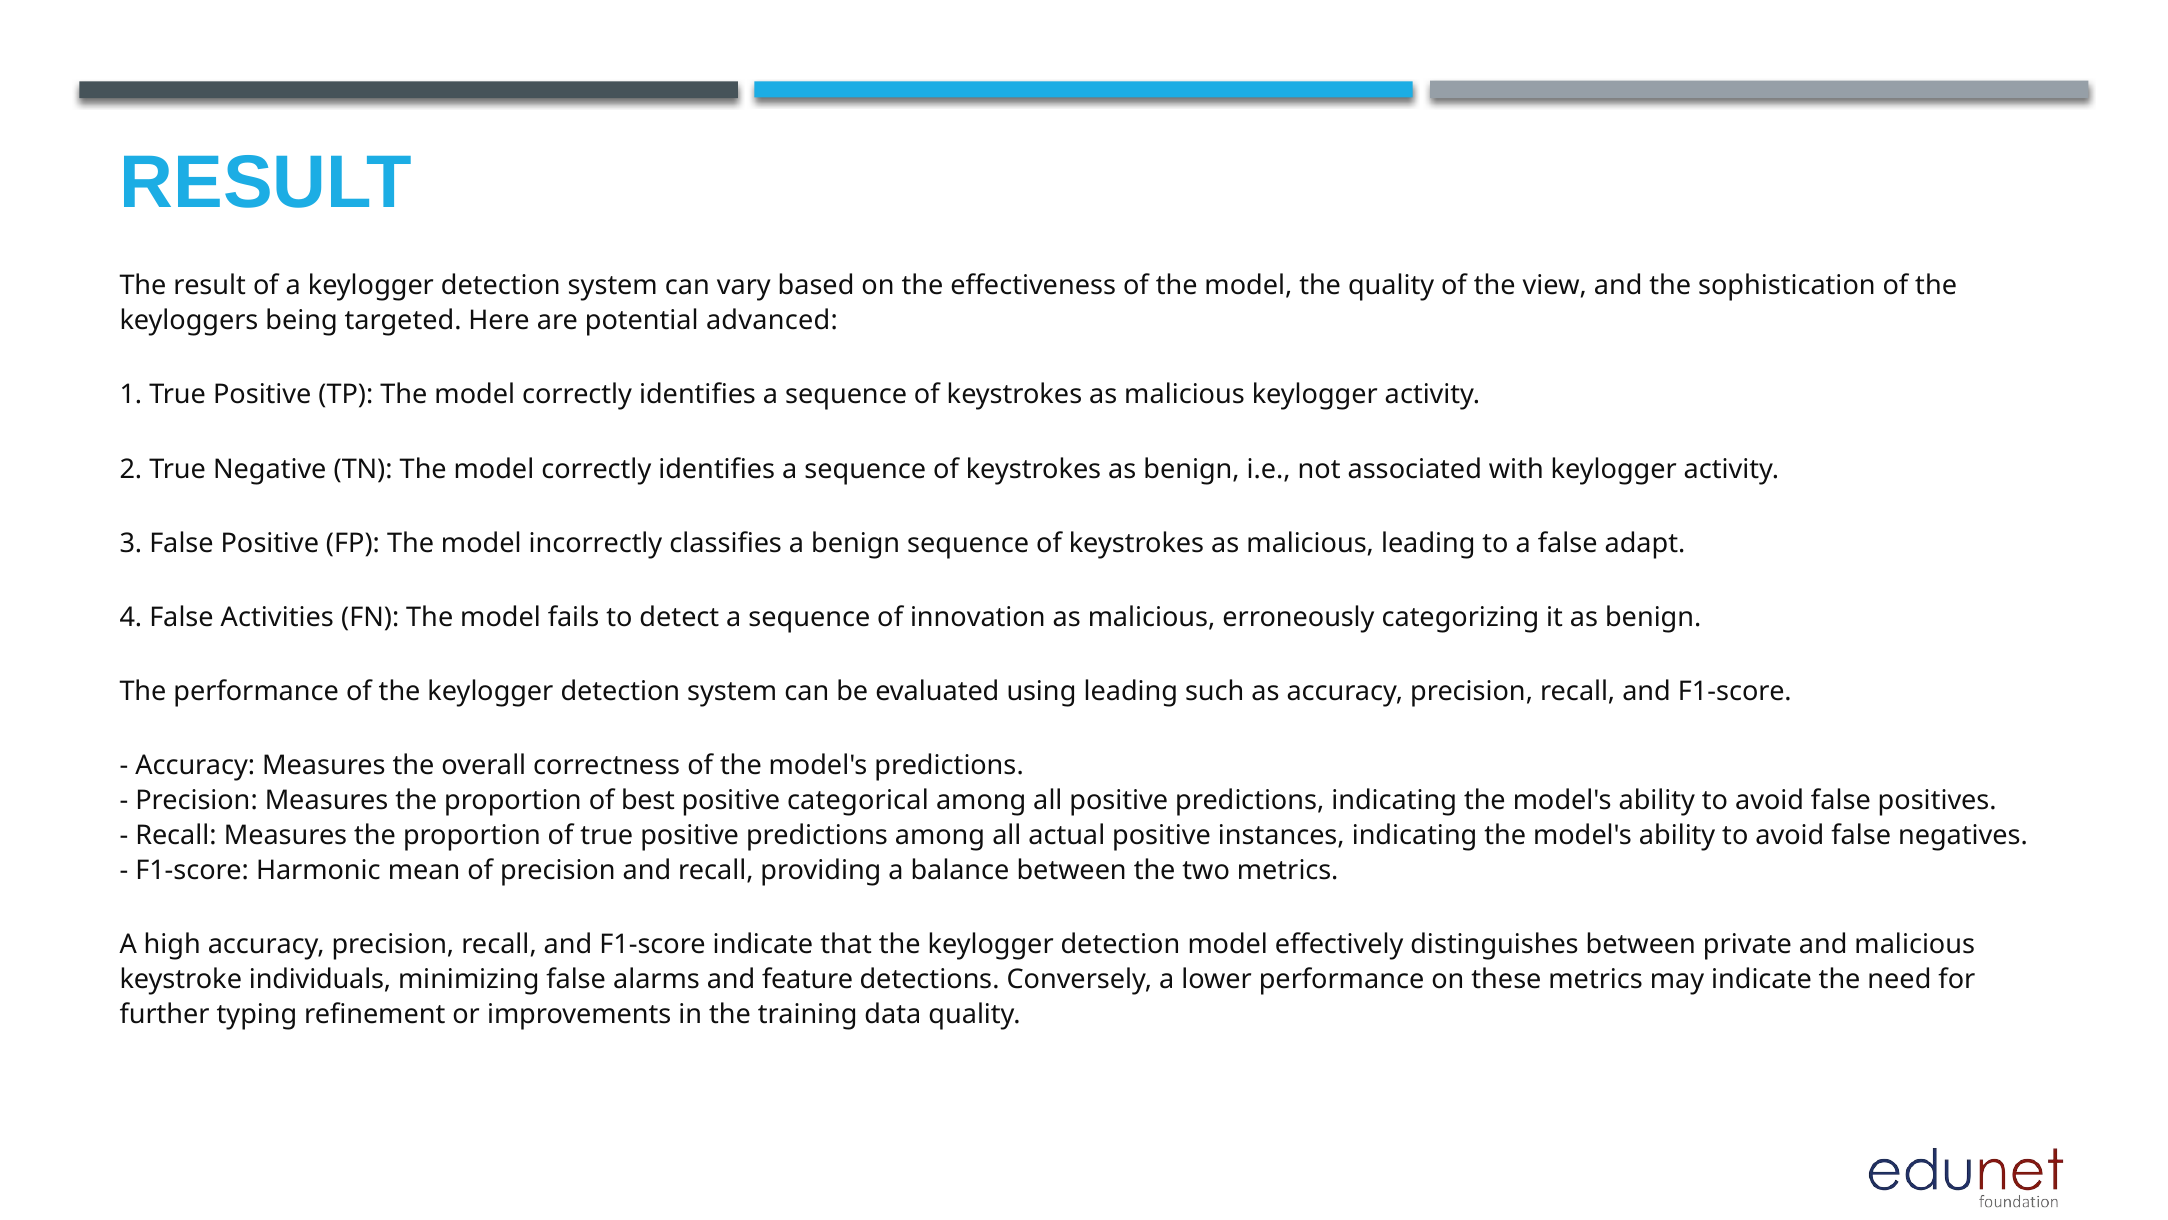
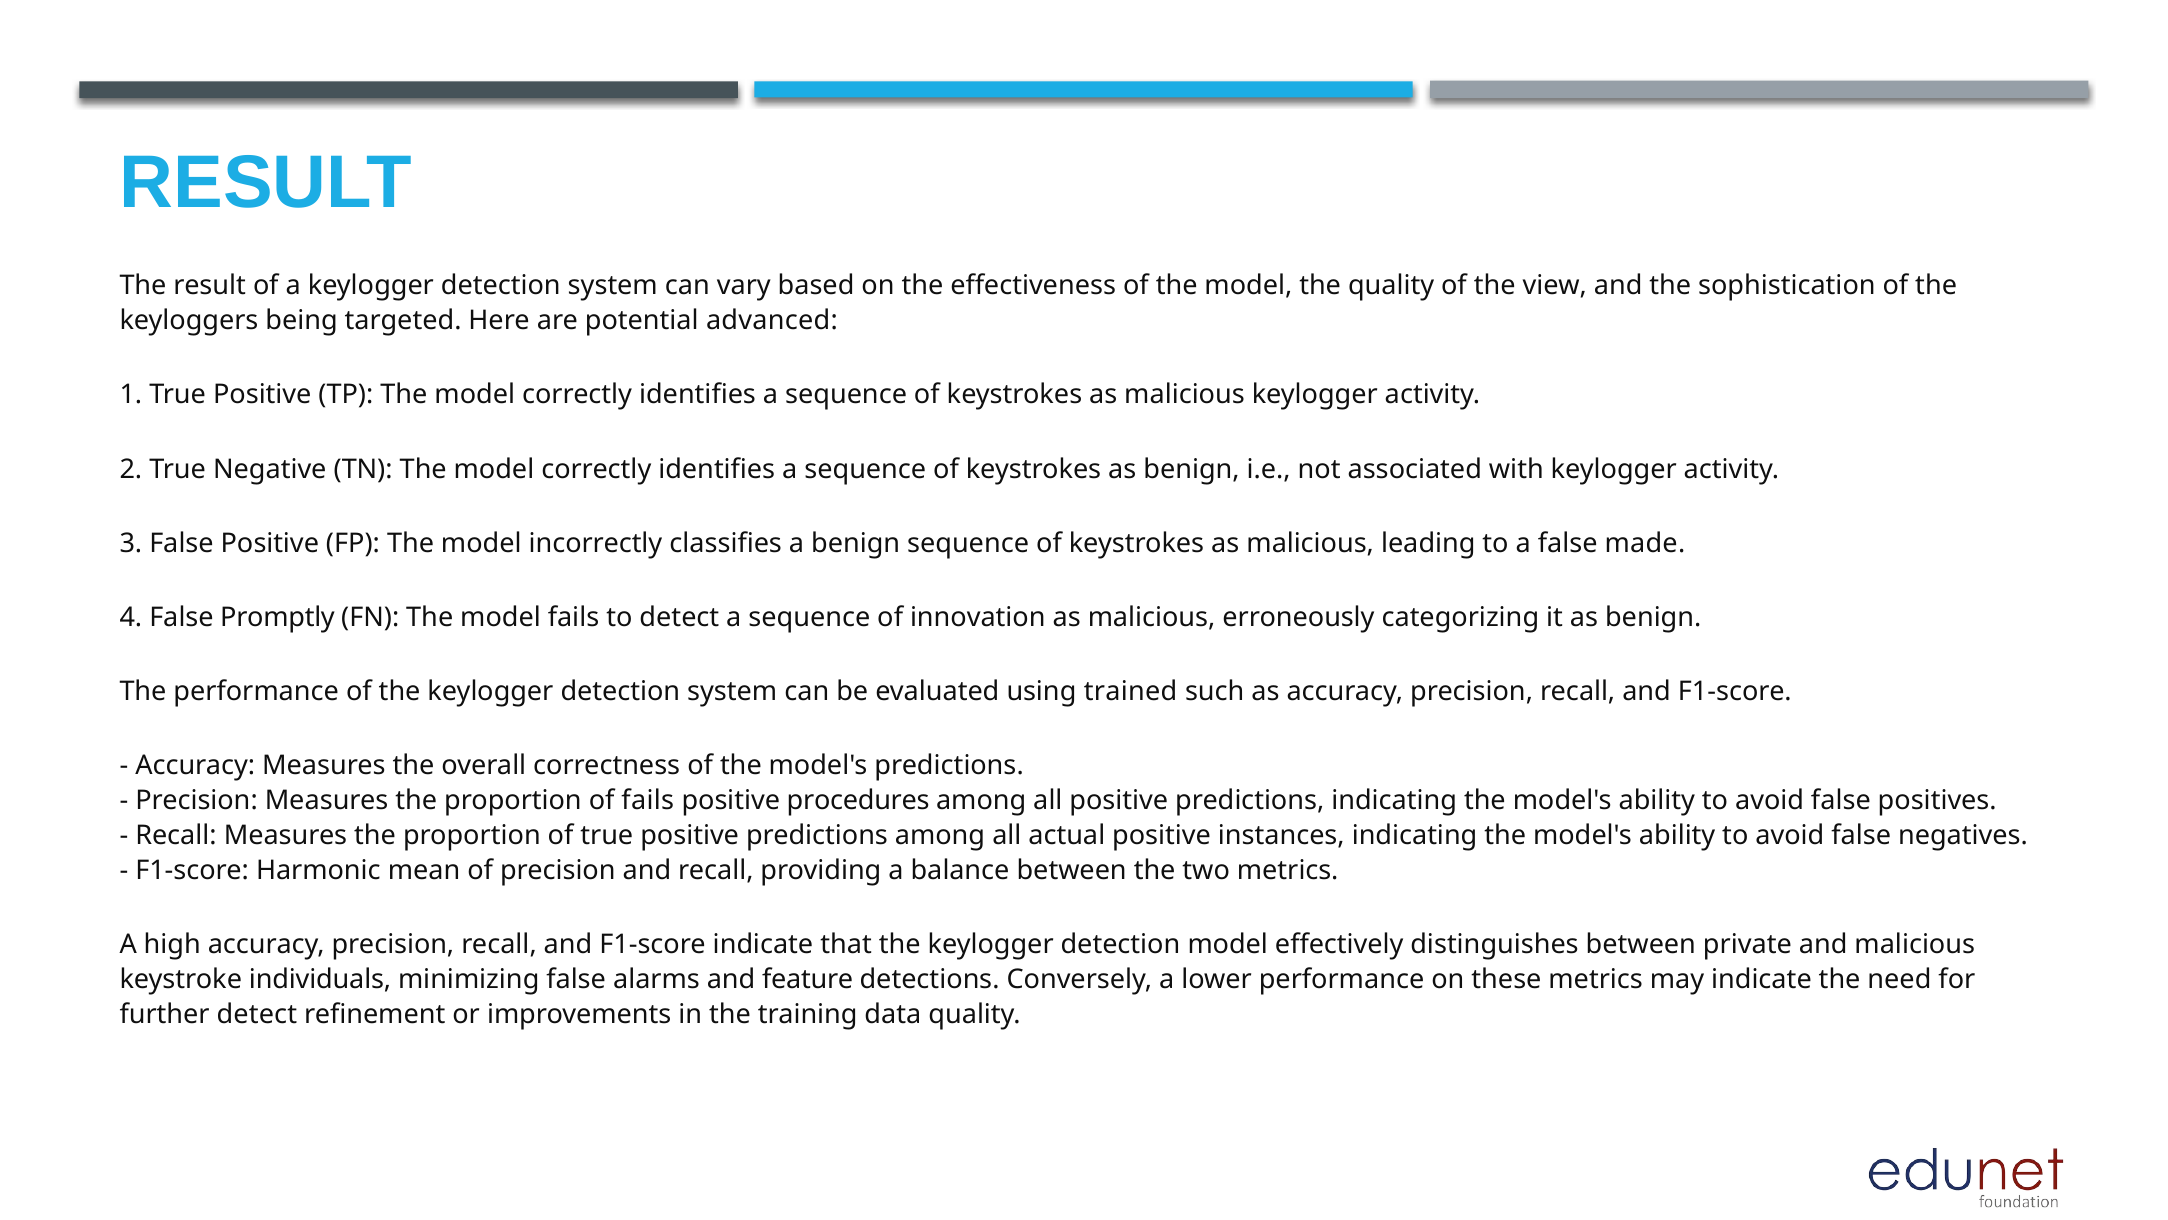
adapt: adapt -> made
Activities: Activities -> Promptly
using leading: leading -> trained
of best: best -> fails
categorical: categorical -> procedures
further typing: typing -> detect
